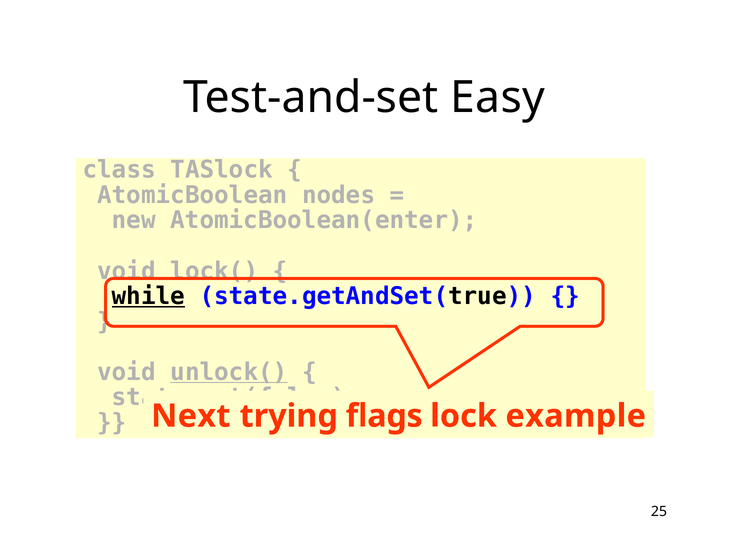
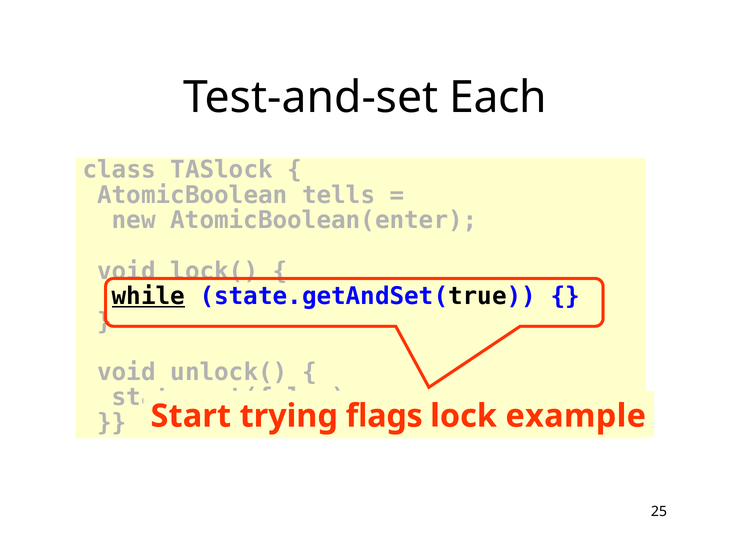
Easy: Easy -> Each
nodes: nodes -> tells
unlock( underline: present -> none
Next: Next -> Start
